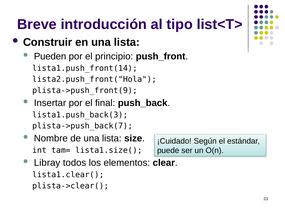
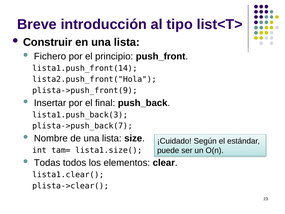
Pueden: Pueden -> Fichero
Libray: Libray -> Todas
